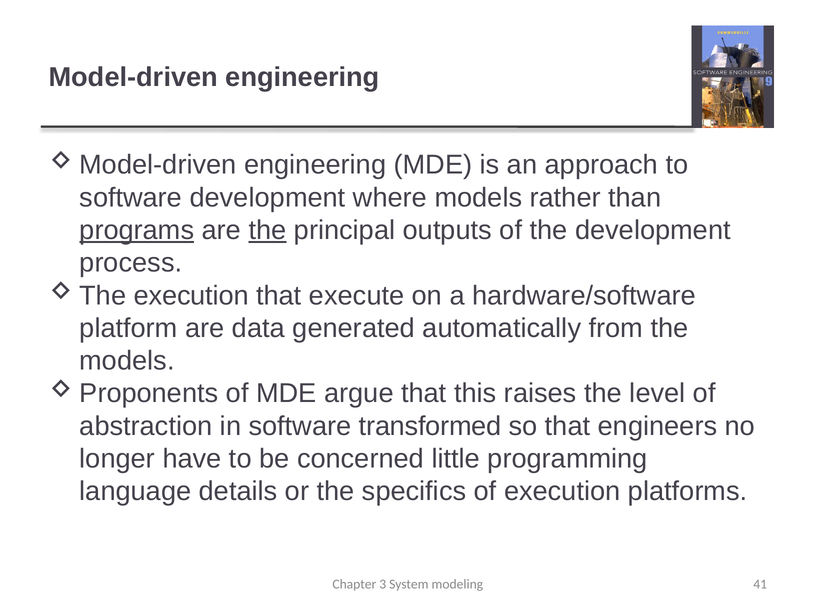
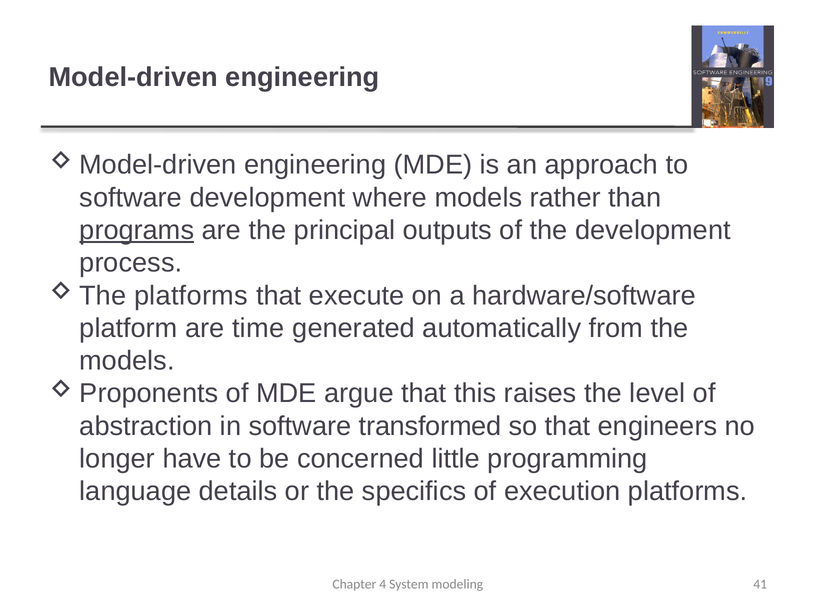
the at (267, 230) underline: present -> none
execution at (191, 296): execution -> platforms
data: data -> time
3: 3 -> 4
